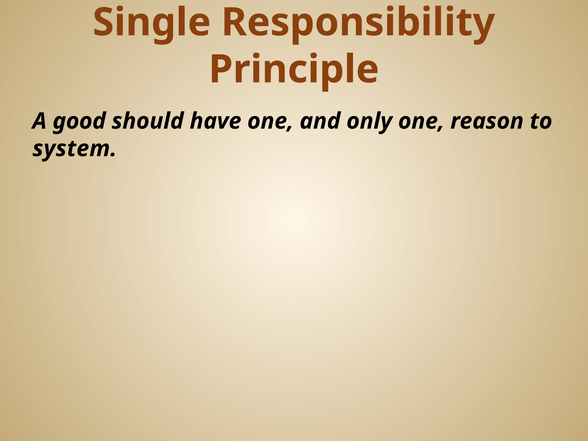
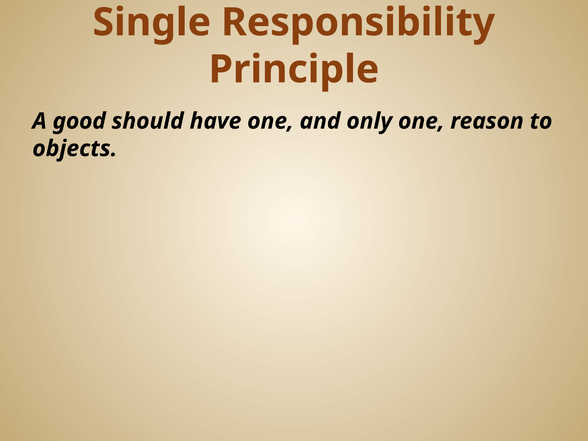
system: system -> objects
